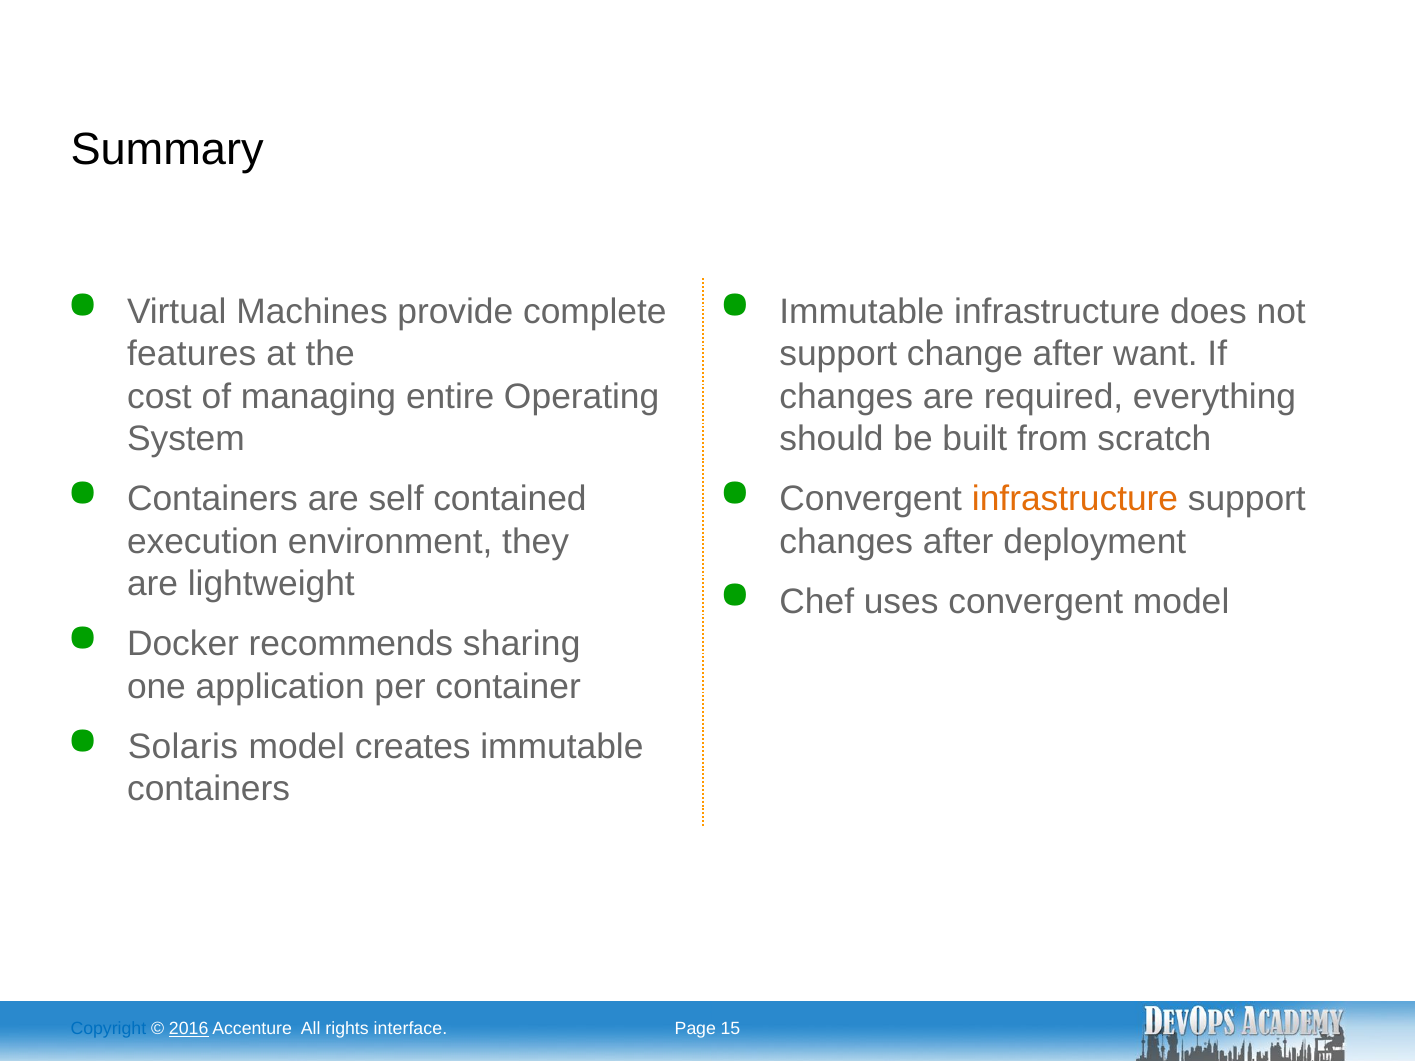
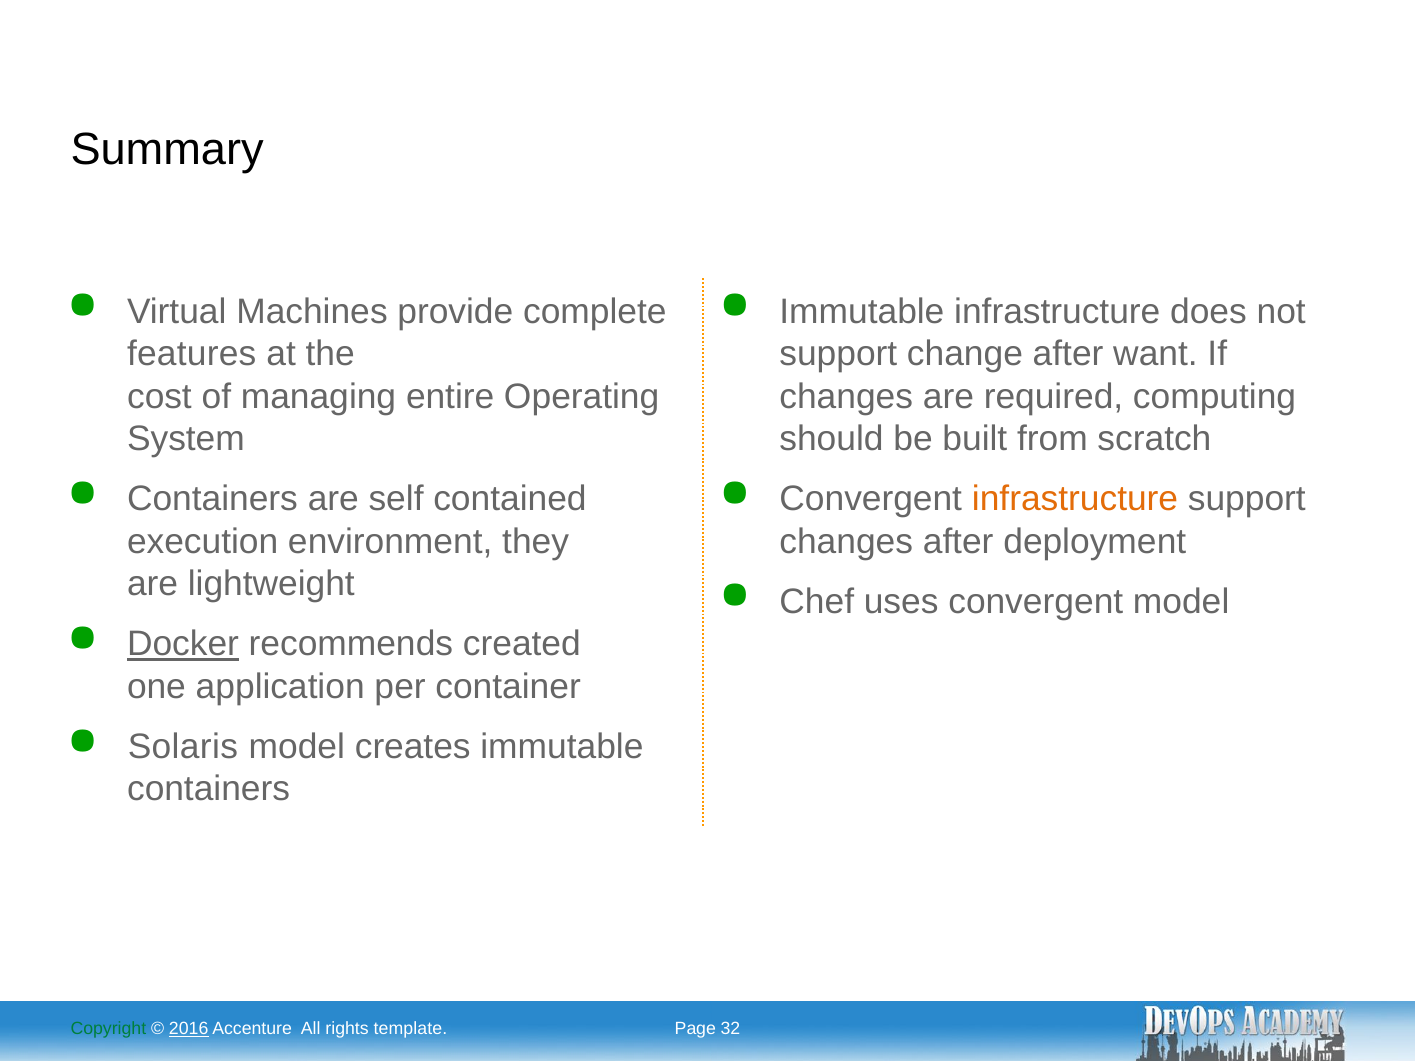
everything: everything -> computing
Docker underline: none -> present
sharing: sharing -> created
Copyright colour: blue -> green
interface: interface -> template
15: 15 -> 32
